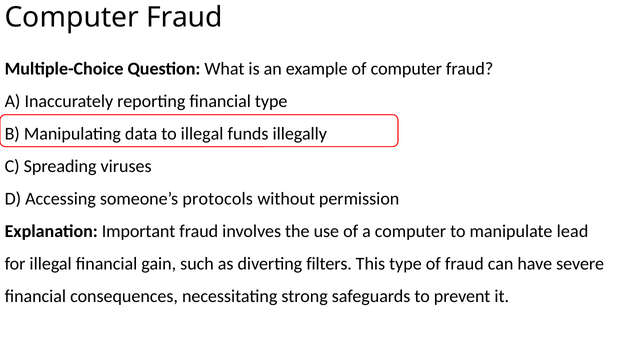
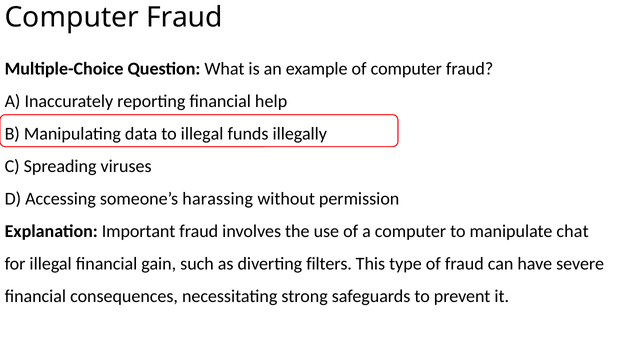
financial type: type -> help
protocols: protocols -> harassing
lead: lead -> chat
